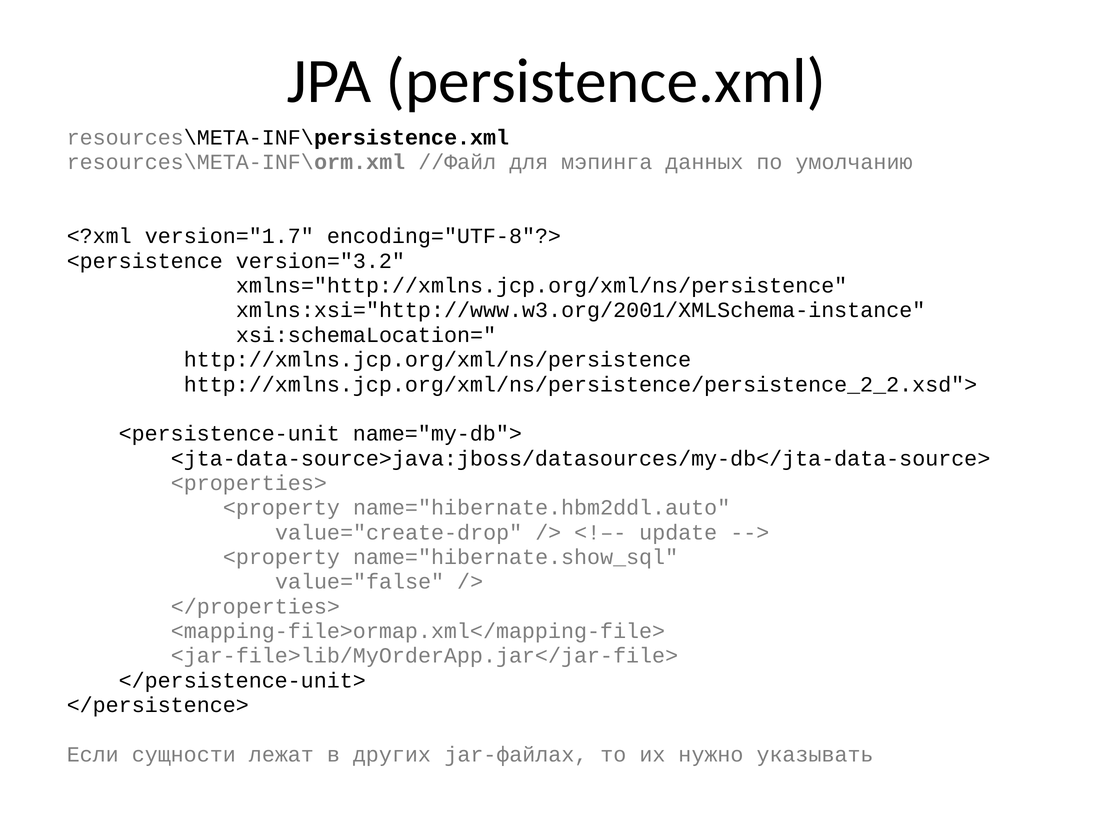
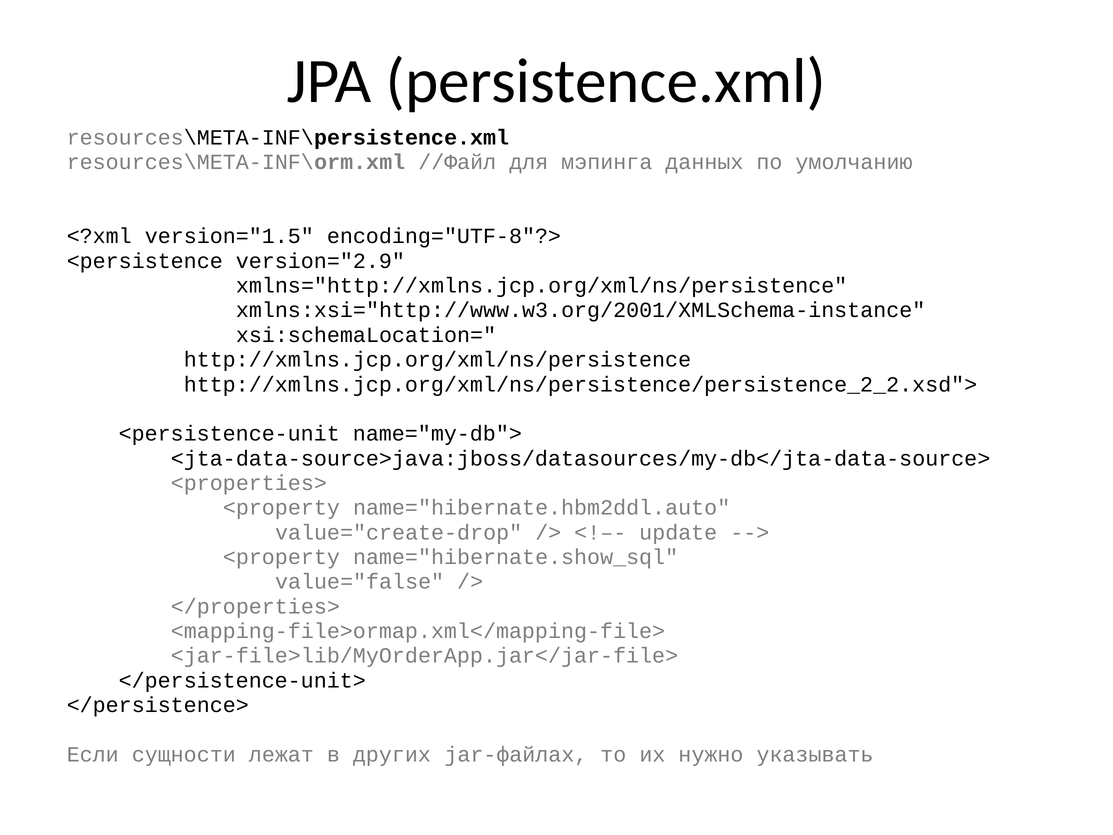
version="1.7: version="1.7 -> version="1.5
version="3.2: version="3.2 -> version="2.9
